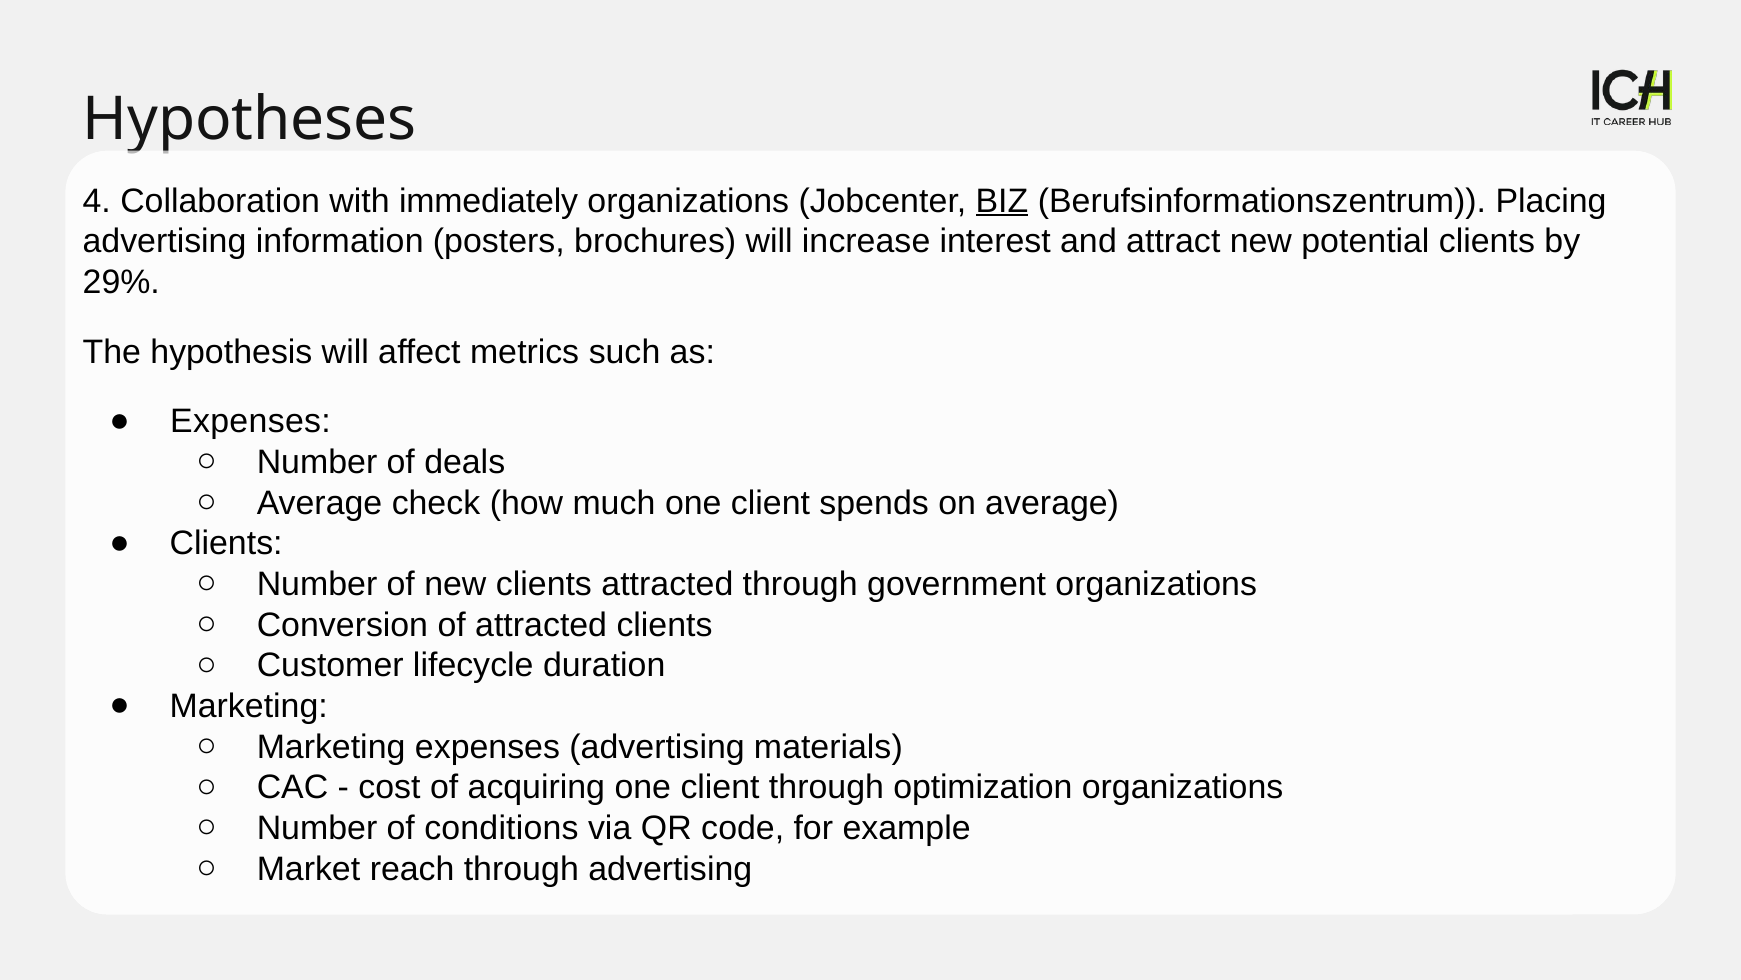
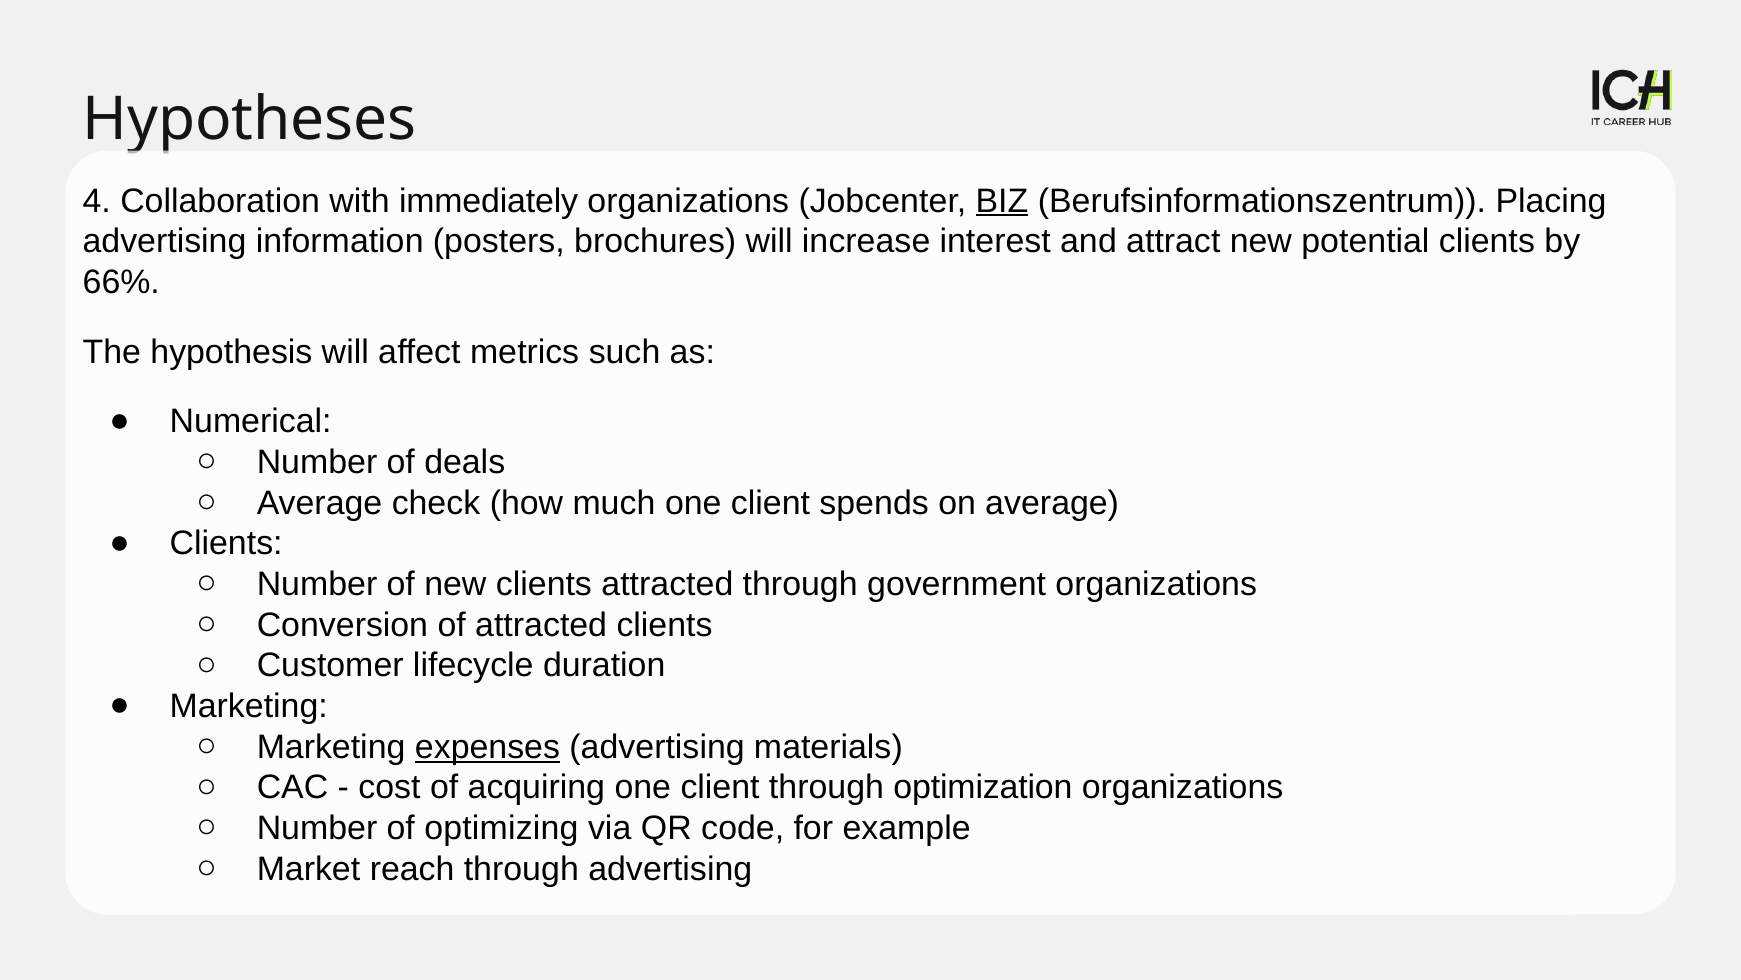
29%: 29% -> 66%
Expenses at (250, 421): Expenses -> Numerical
expenses at (487, 747) underline: none -> present
conditions: conditions -> optimizing
